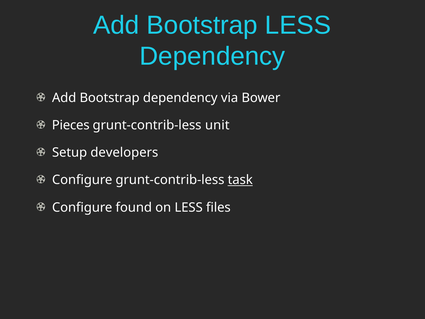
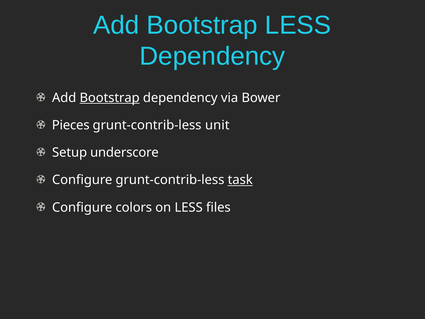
Bootstrap at (110, 98) underline: none -> present
developers: developers -> underscore
found: found -> colors
